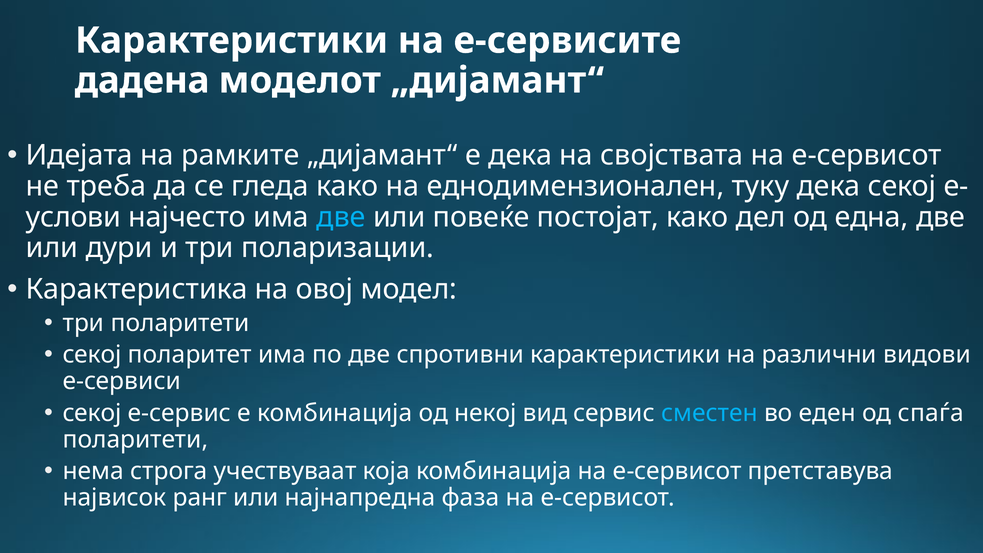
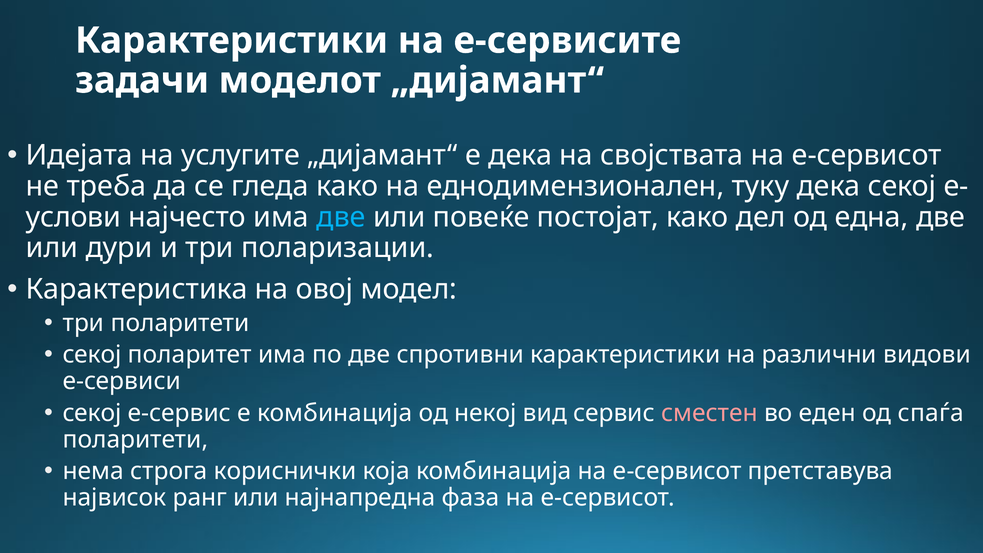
дадена: дадена -> задачи
рамките: рамките -> услугите
сместен colour: light blue -> pink
учествуваат: учествуваат -> кориснички
